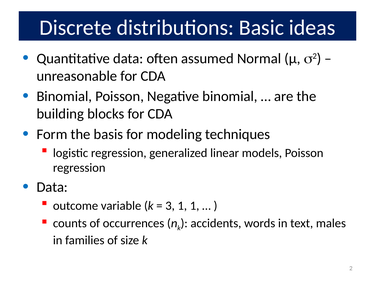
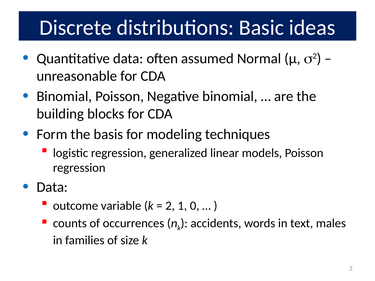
3 at (170, 206): 3 -> 2
1 1: 1 -> 0
